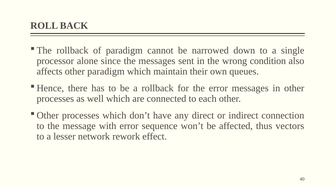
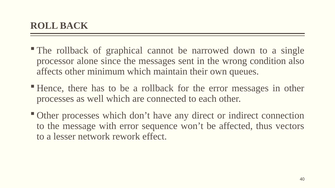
of paradigm: paradigm -> graphical
other paradigm: paradigm -> minimum
